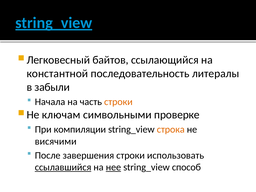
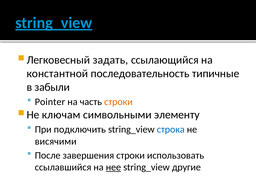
байтов: байтов -> задать
литералы: литералы -> типичные
Начала: Начала -> Pointer
проверке: проверке -> элементу
компиляции: компиляции -> подключить
строка colour: orange -> blue
ссылавшийся underline: present -> none
способ: способ -> другие
